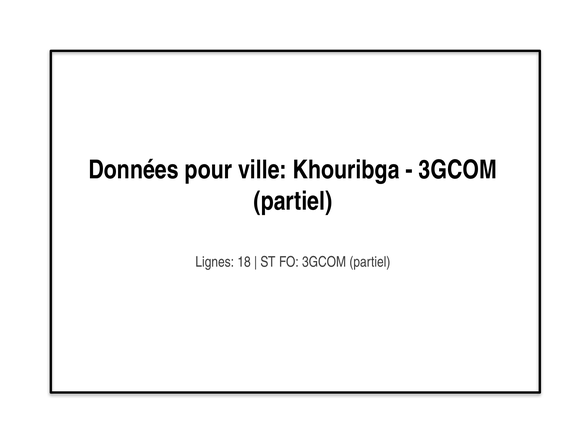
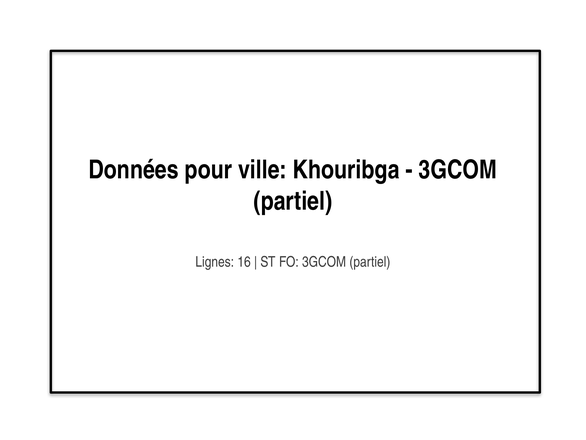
18: 18 -> 16
